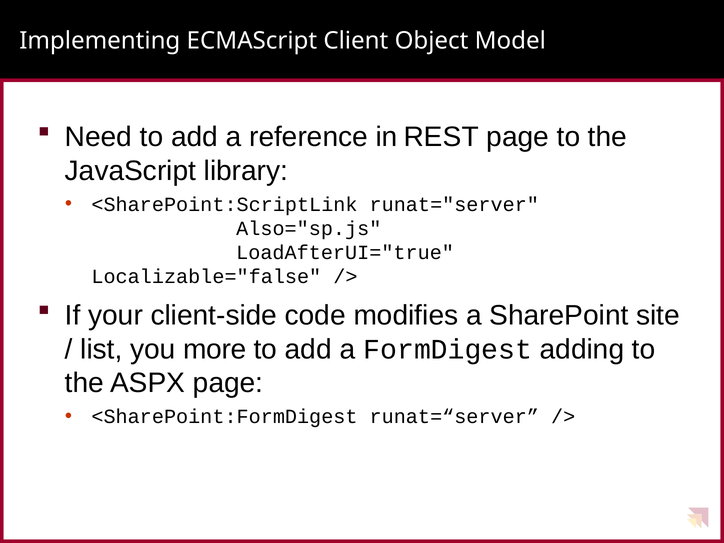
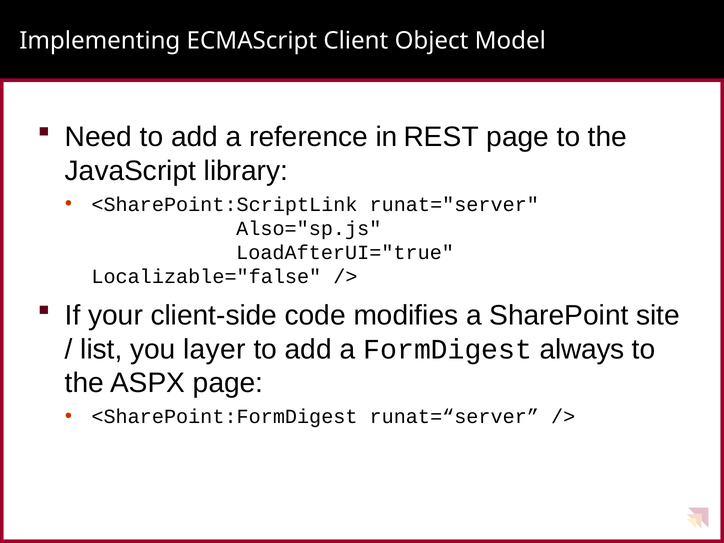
more: more -> layer
adding: adding -> always
